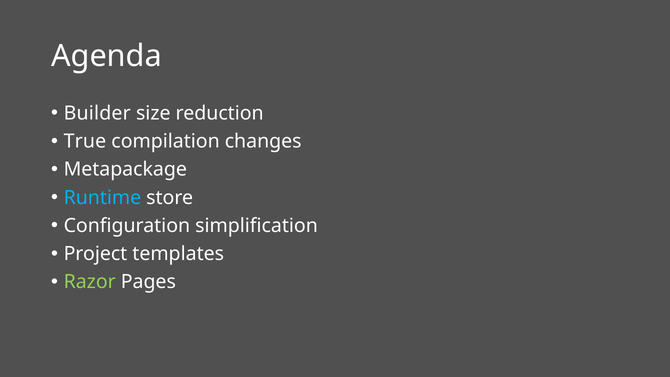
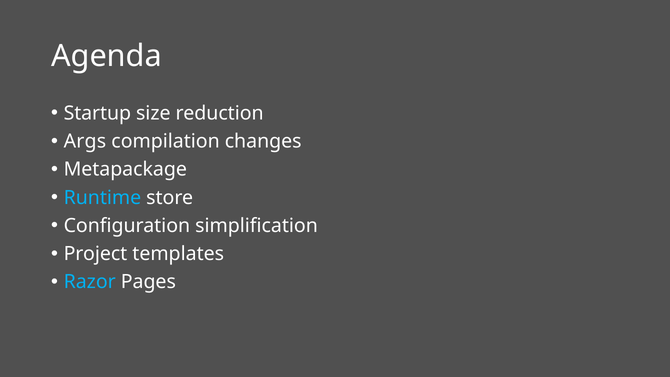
Builder: Builder -> Startup
True: True -> Args
Razor colour: light green -> light blue
